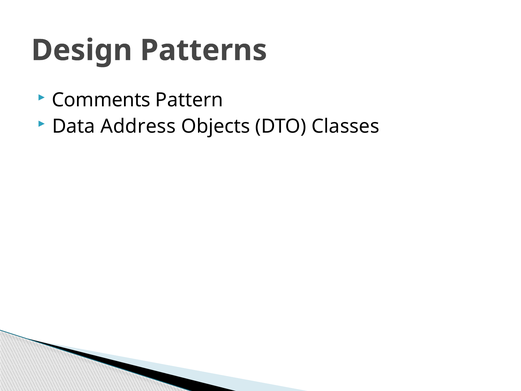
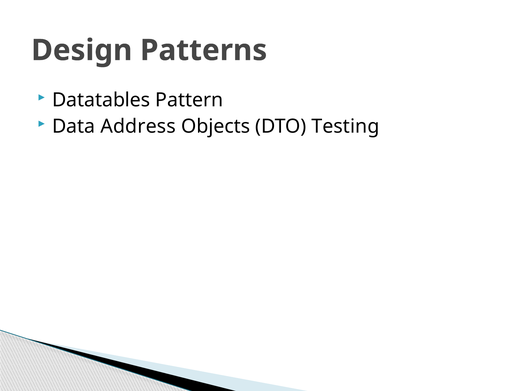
Comments: Comments -> Datatables
Classes: Classes -> Testing
